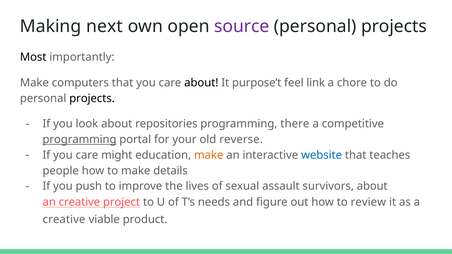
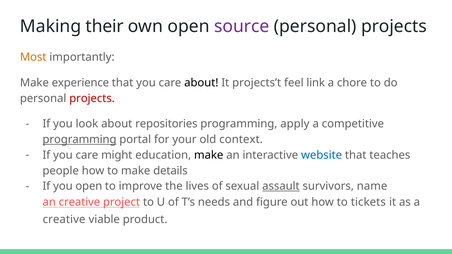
next: next -> their
Most colour: black -> orange
computers: computers -> experience
purpose’t: purpose’t -> projects’t
projects at (92, 98) colour: black -> red
there: there -> apply
reverse: reverse -> context
make at (209, 155) colour: orange -> black
you push: push -> open
assault underline: none -> present
survivors about: about -> name
review: review -> tickets
